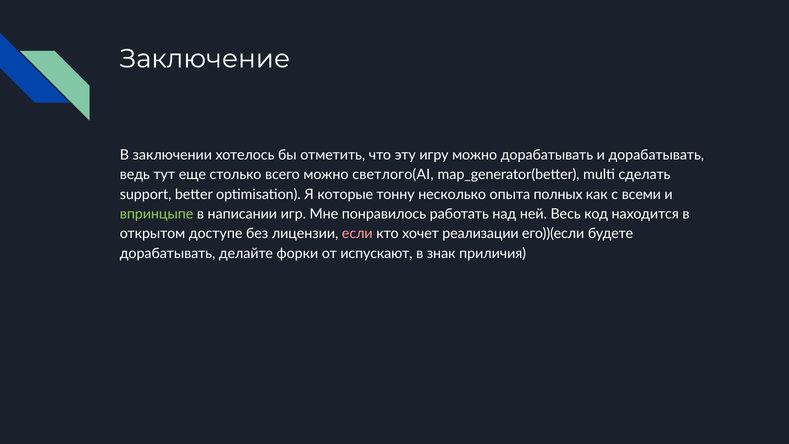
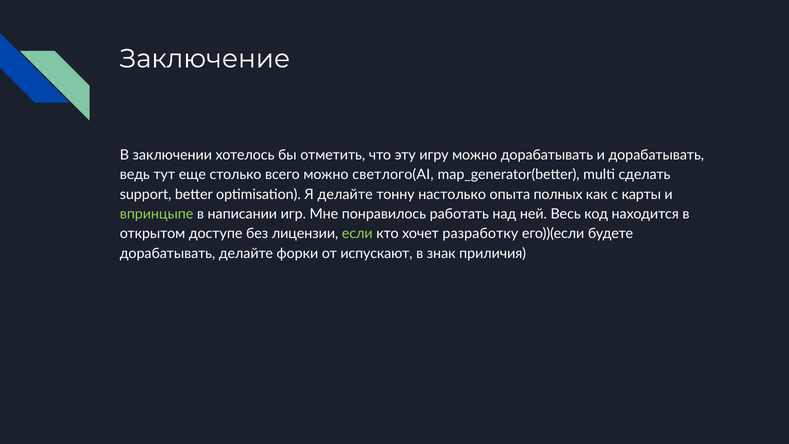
Я которые: которые -> делайте
несколько: несколько -> настолько
всеми: всеми -> карты
если colour: pink -> light green
реализации: реализации -> разработку
